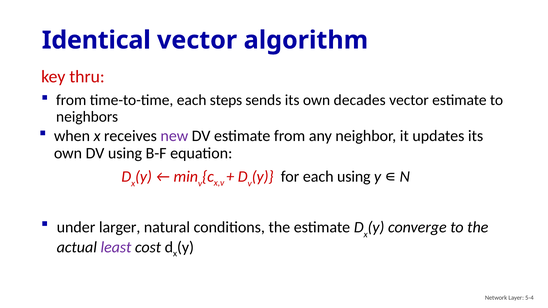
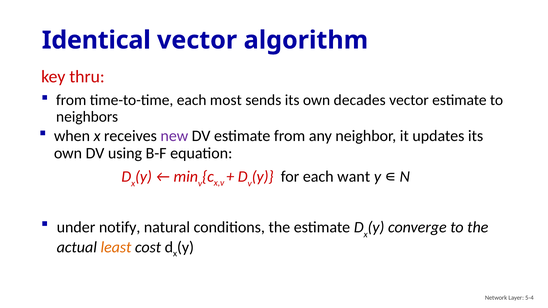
steps: steps -> most
each using: using -> want
larger: larger -> notify
least colour: purple -> orange
